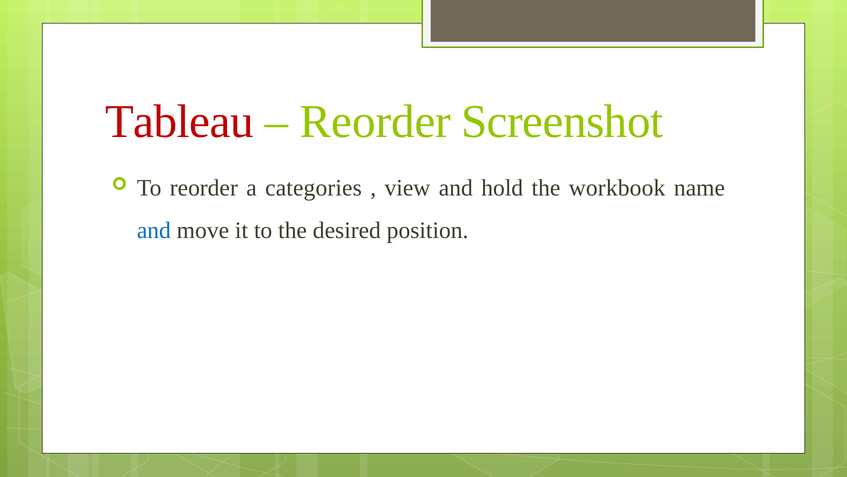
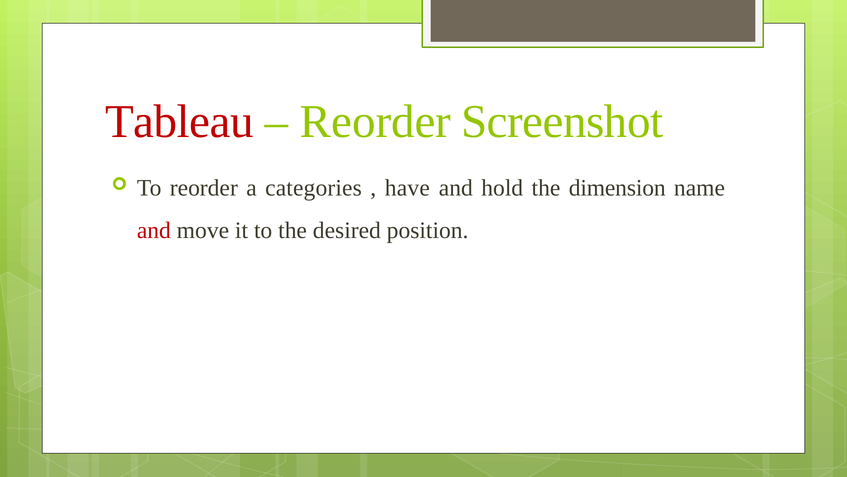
view: view -> have
workbook: workbook -> dimension
and at (154, 230) colour: blue -> red
